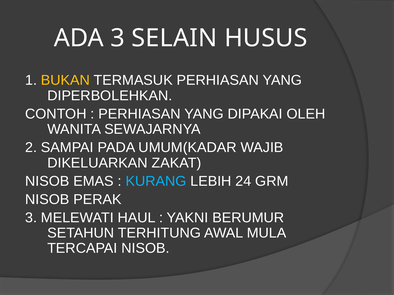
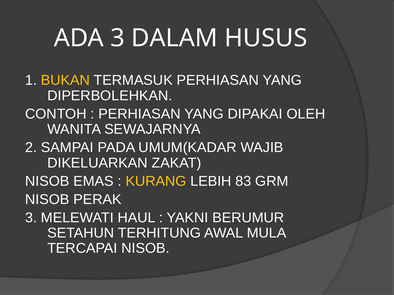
SELAIN: SELAIN -> DALAM
KURANG colour: light blue -> yellow
24: 24 -> 83
